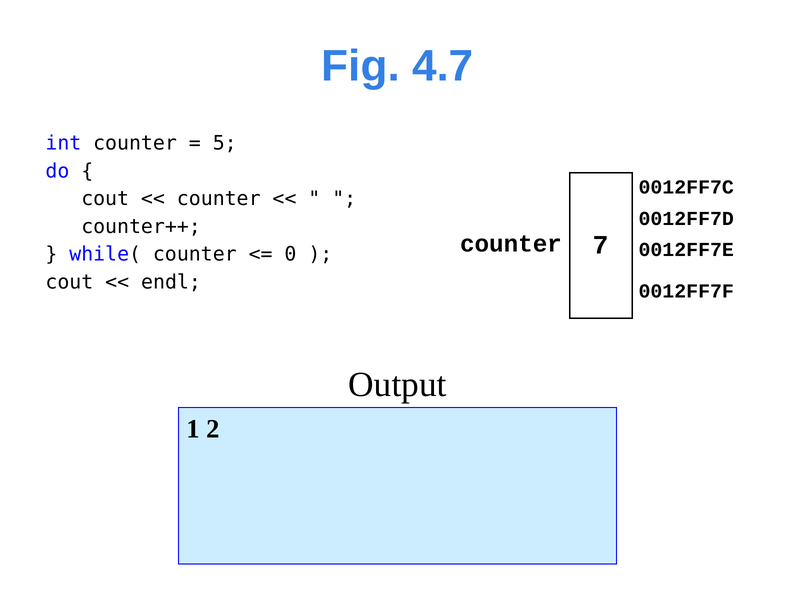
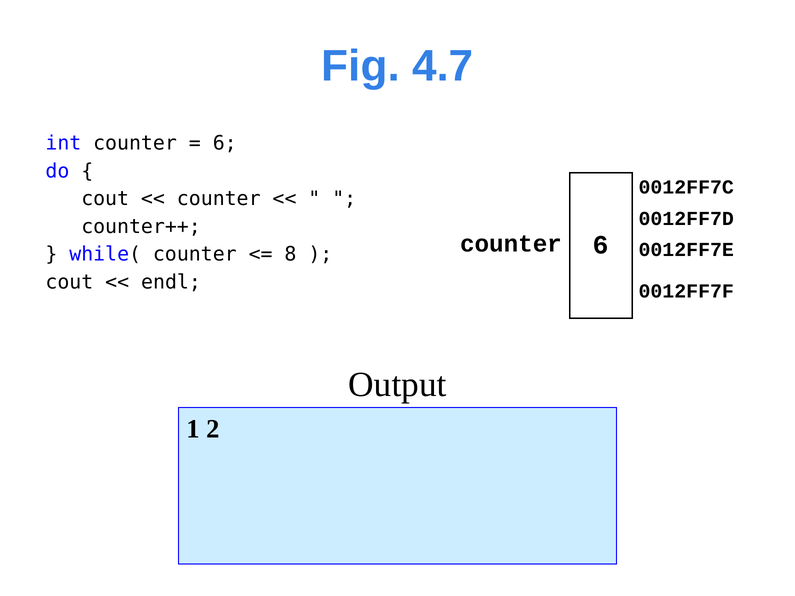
5 at (225, 143): 5 -> 6
counter 7: 7 -> 6
0: 0 -> 8
